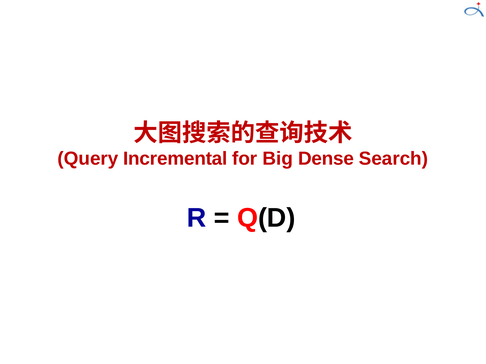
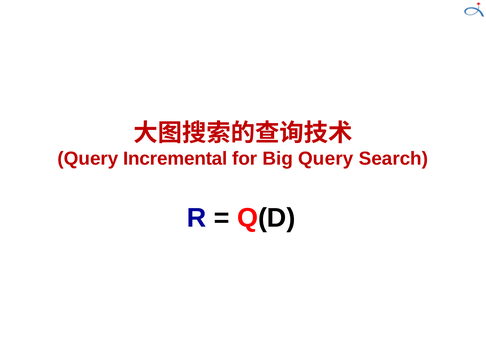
Big Dense: Dense -> Query
